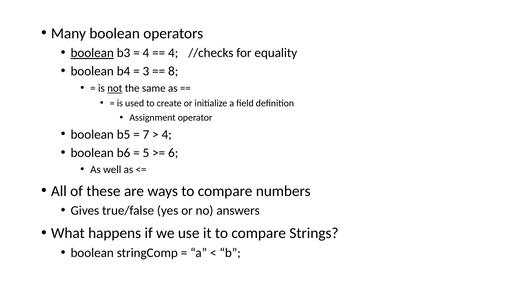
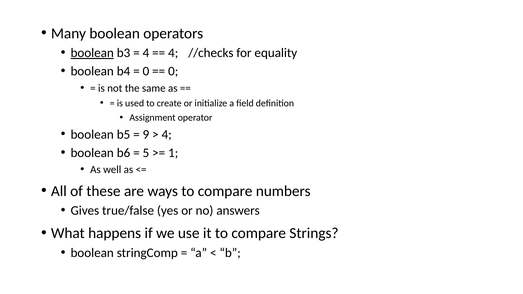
3 at (146, 71): 3 -> 0
8 at (173, 71): 8 -> 0
not underline: present -> none
7: 7 -> 9
6: 6 -> 1
